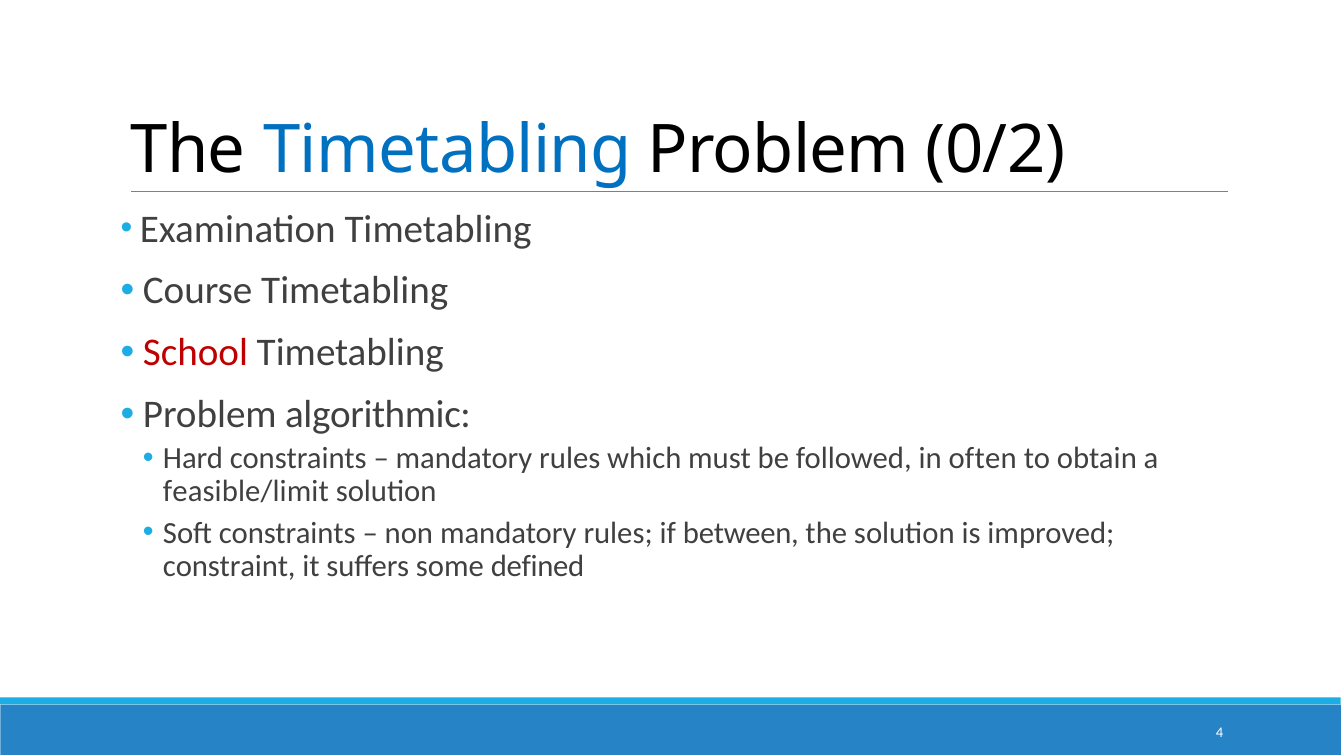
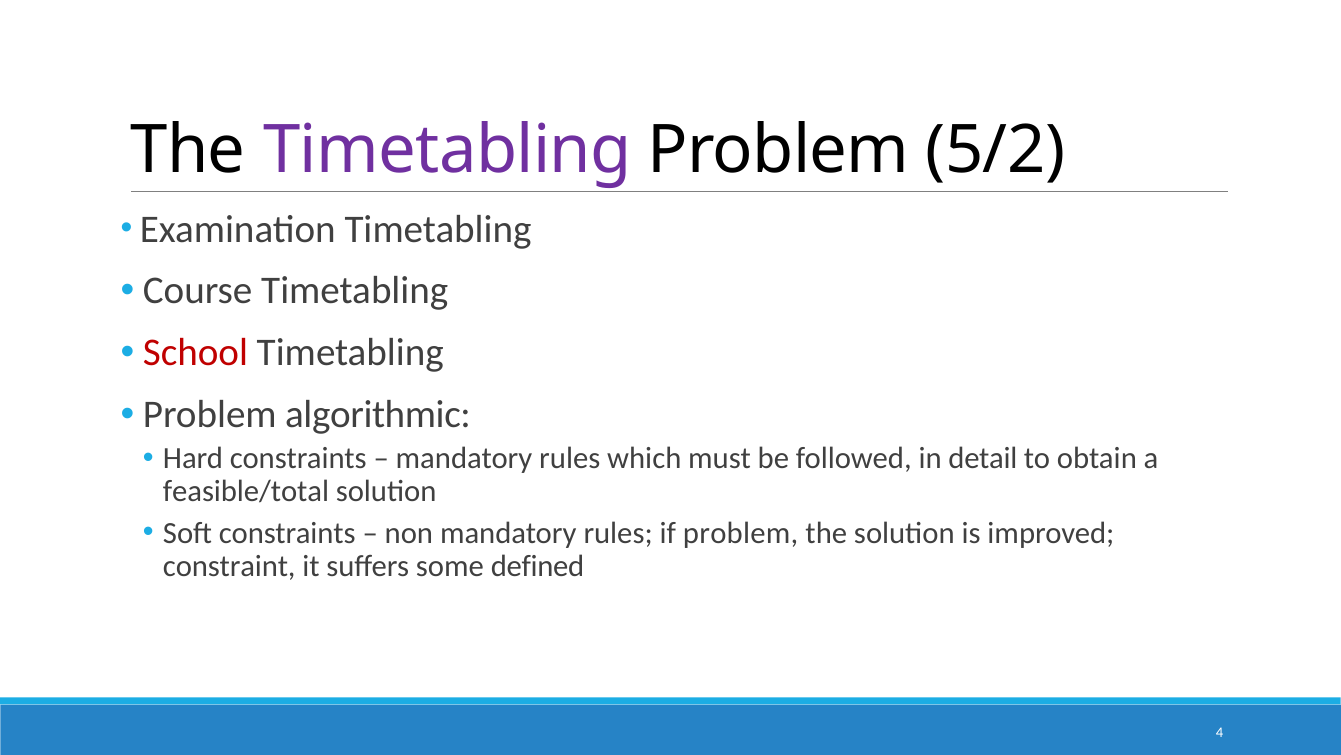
Timetabling at (448, 150) colour: blue -> purple
0/2: 0/2 -> 5/2
often: often -> detail
feasible/limit: feasible/limit -> feasible/total
if between: between -> problem
